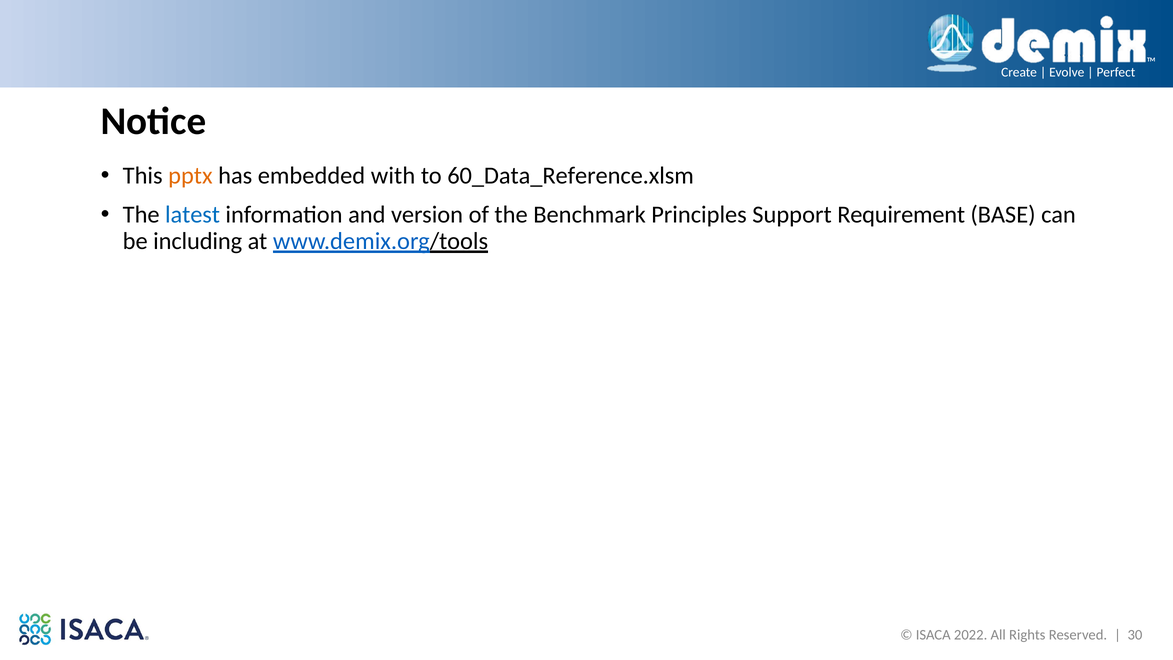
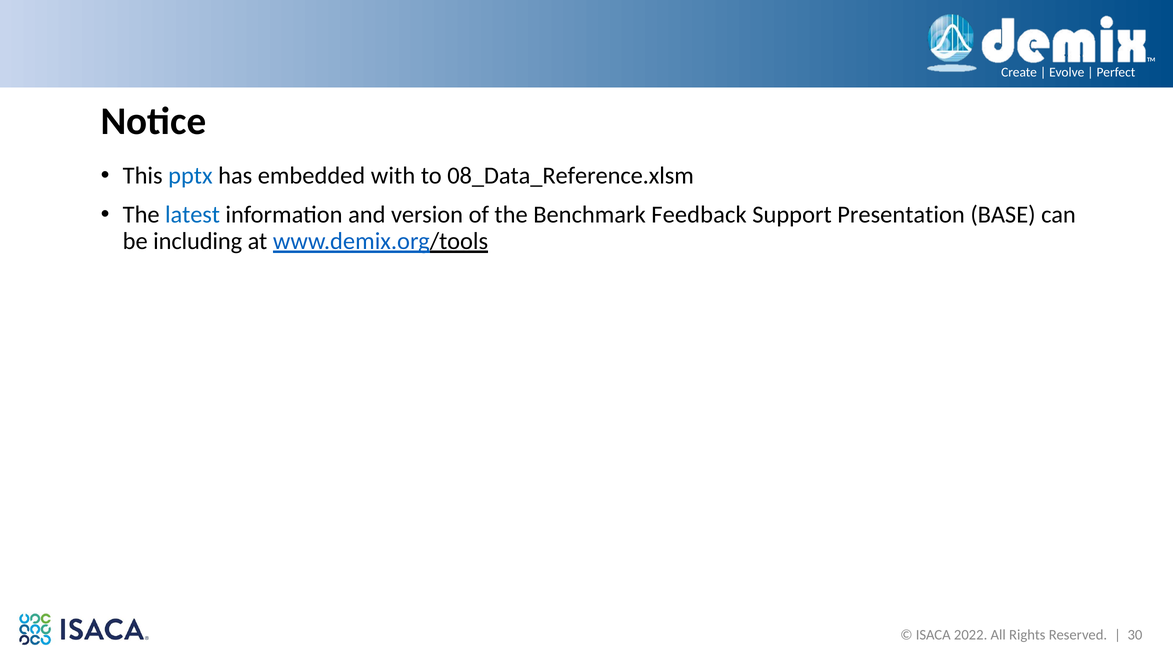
pptx colour: orange -> blue
60_Data_Reference.xlsm: 60_Data_Reference.xlsm -> 08_Data_Reference.xlsm
Principles: Principles -> Feedback
Requirement: Requirement -> Presentation
